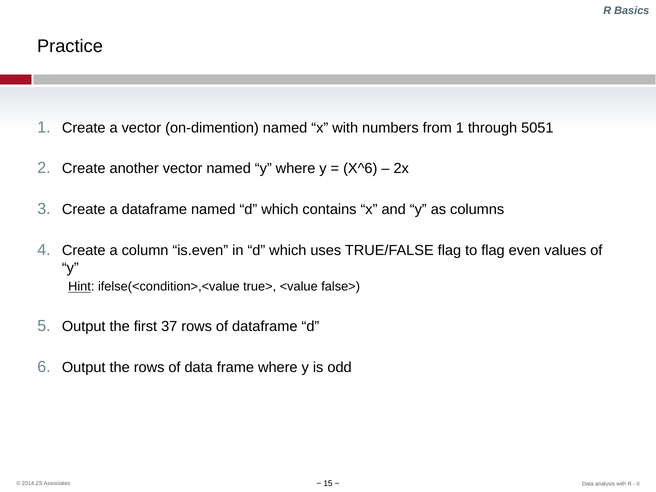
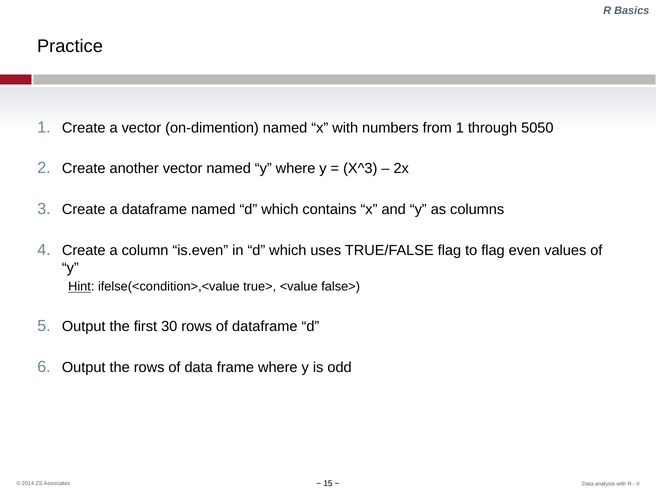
5051: 5051 -> 5050
X^6: X^6 -> X^3
37: 37 -> 30
